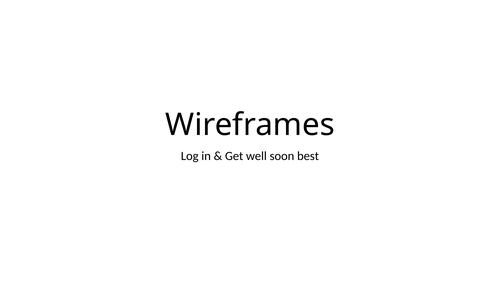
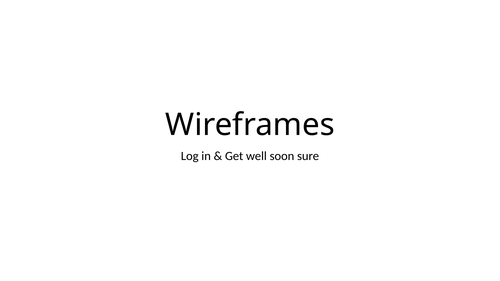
best: best -> sure
